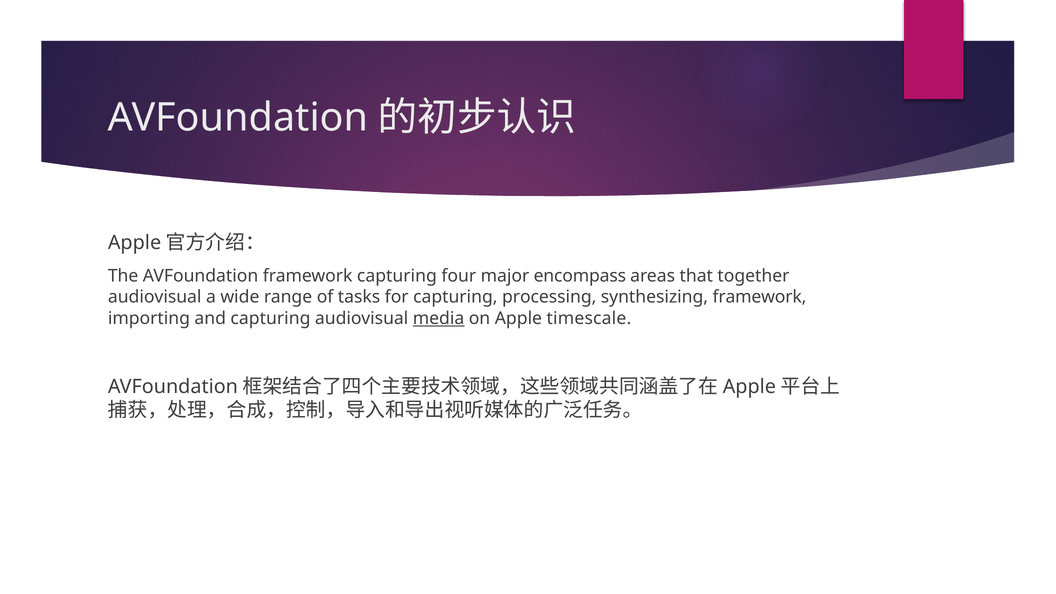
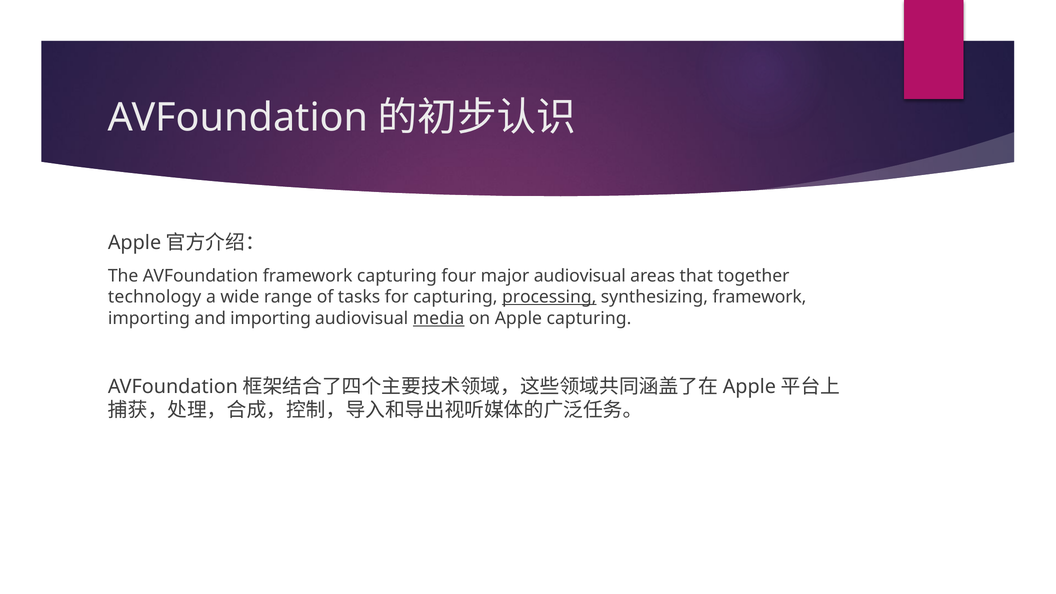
major encompass: encompass -> audiovisual
audiovisual at (155, 297): audiovisual -> technology
processing underline: none -> present
and capturing: capturing -> importing
Apple timescale: timescale -> capturing
